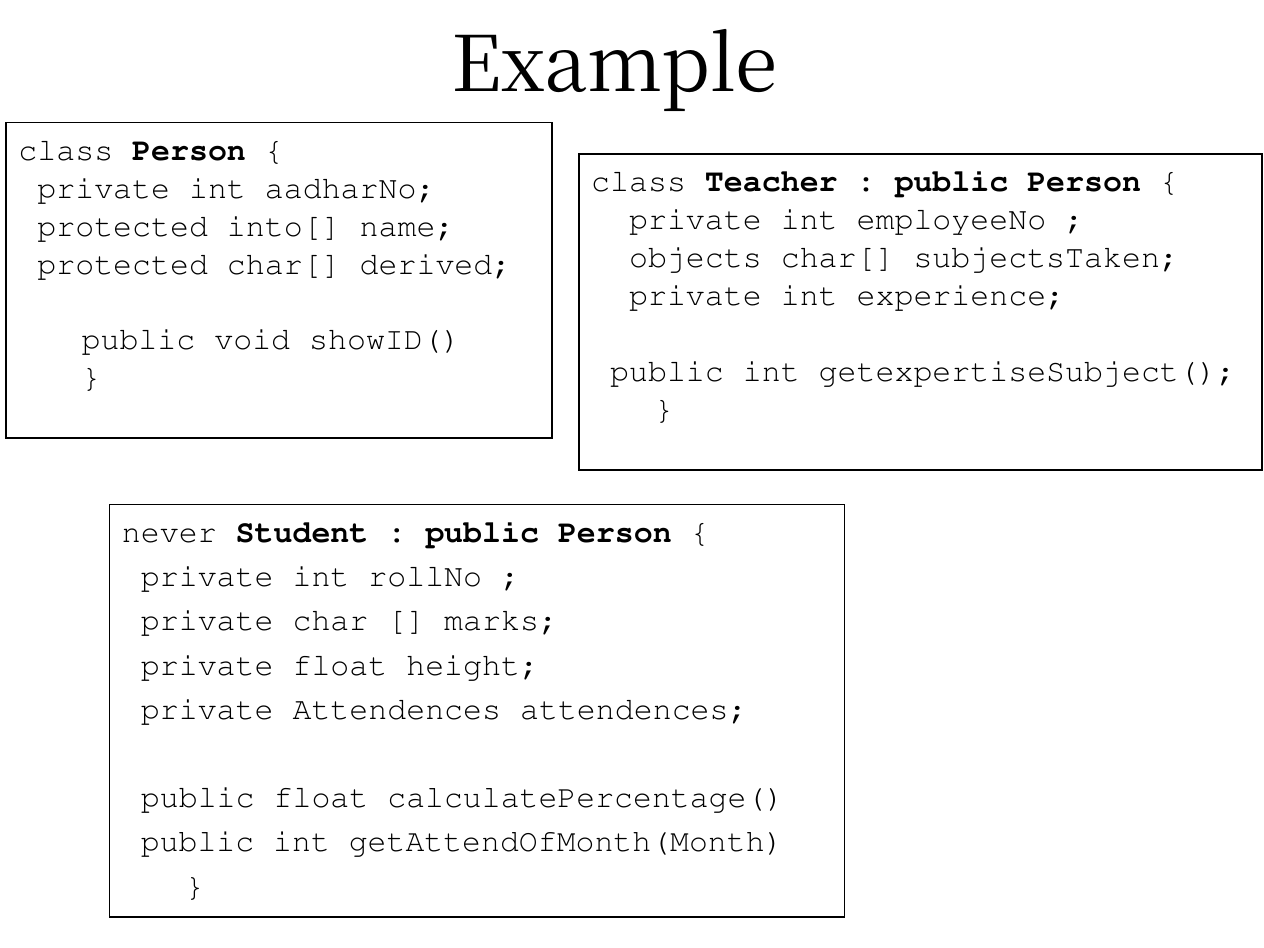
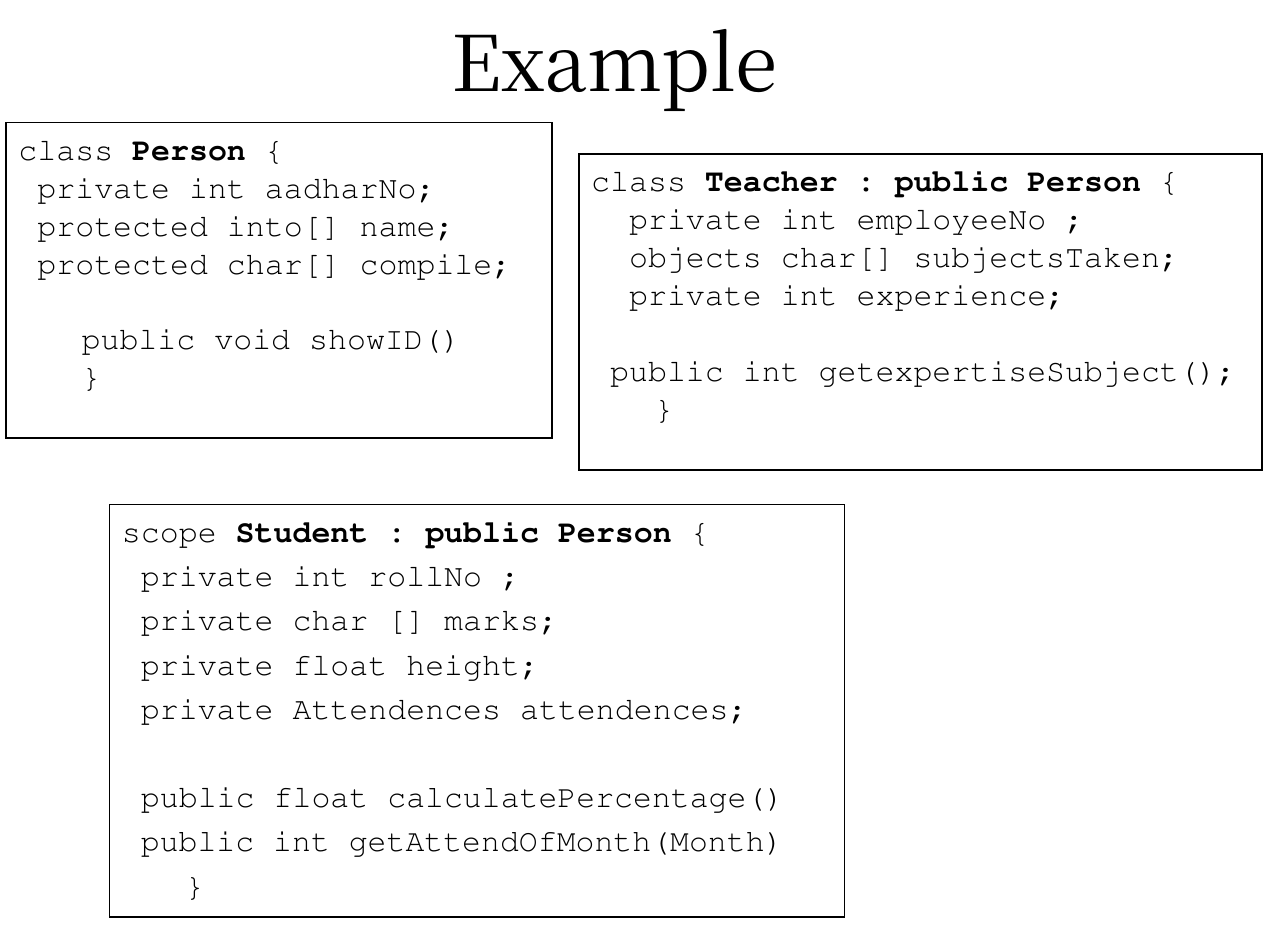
derived: derived -> compile
never: never -> scope
